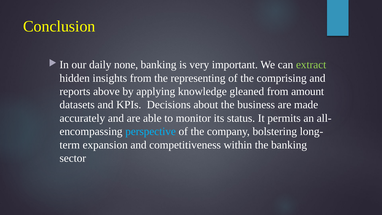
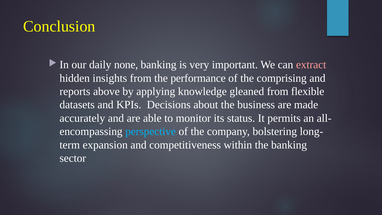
extract colour: light green -> pink
representing: representing -> performance
amount: amount -> flexible
